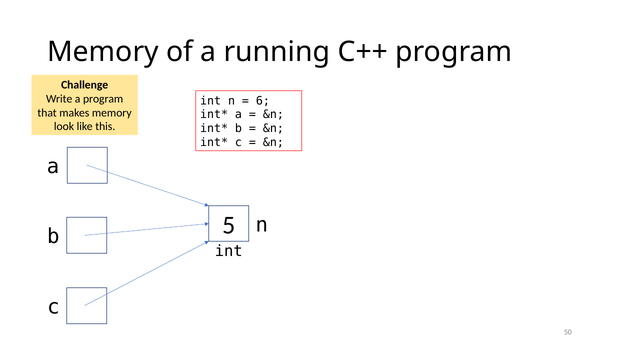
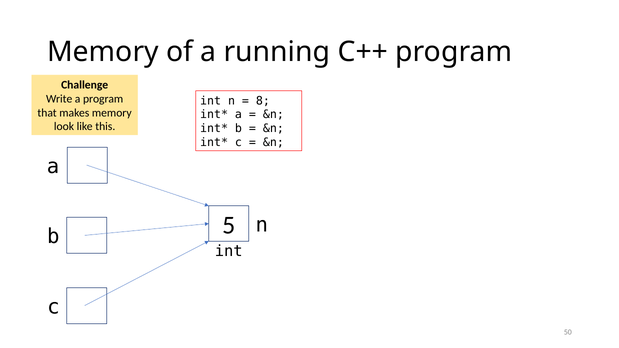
6: 6 -> 8
